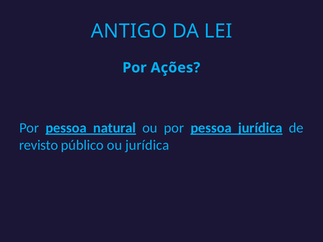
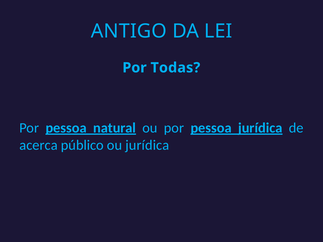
Ações: Ações -> Todas
revisto: revisto -> acerca
